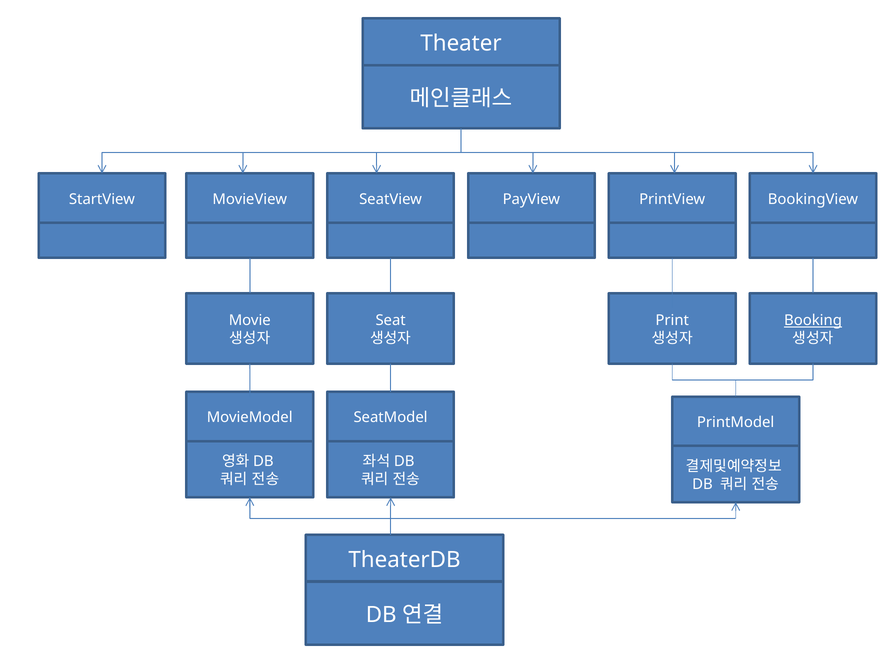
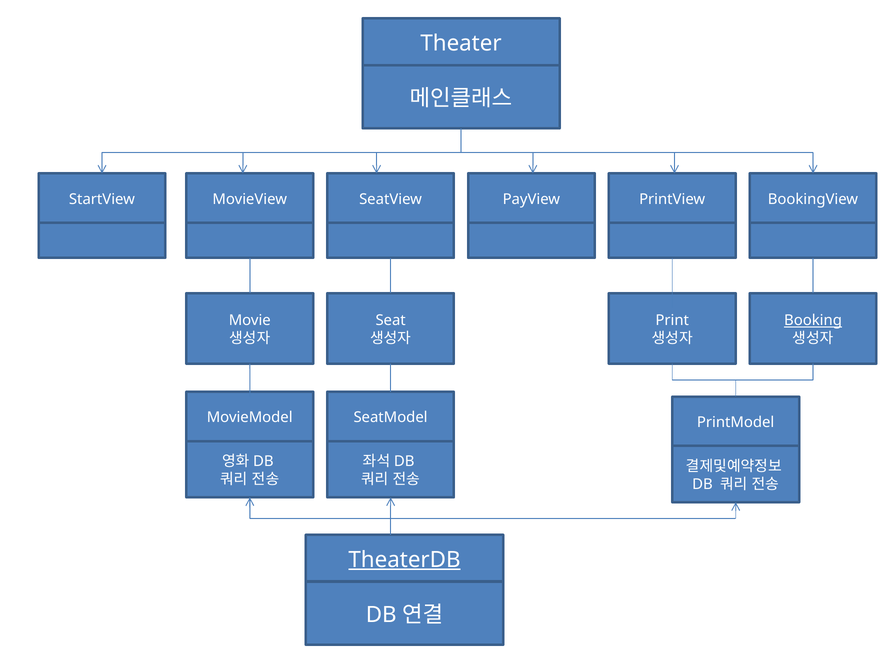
TheaterDB underline: none -> present
